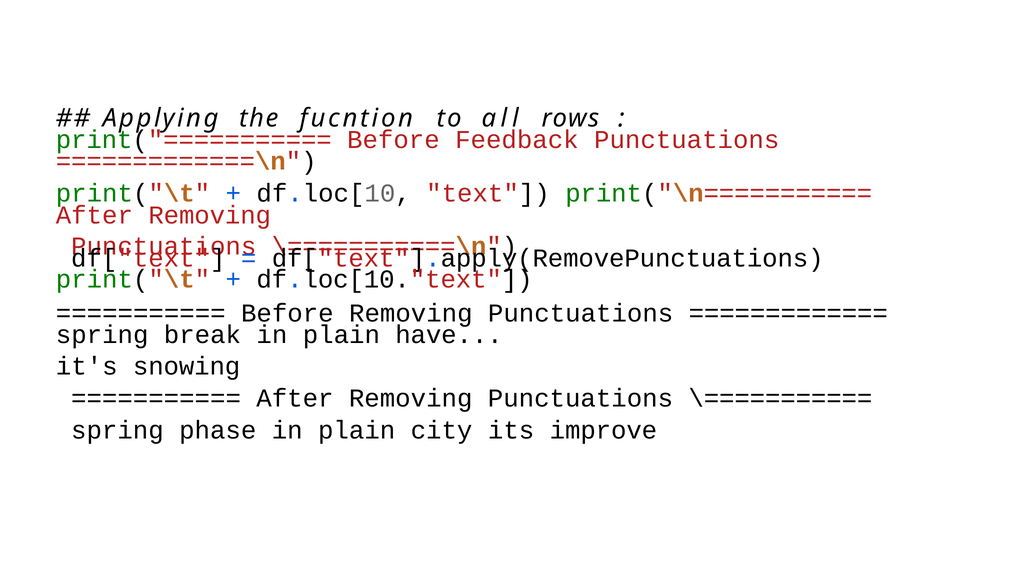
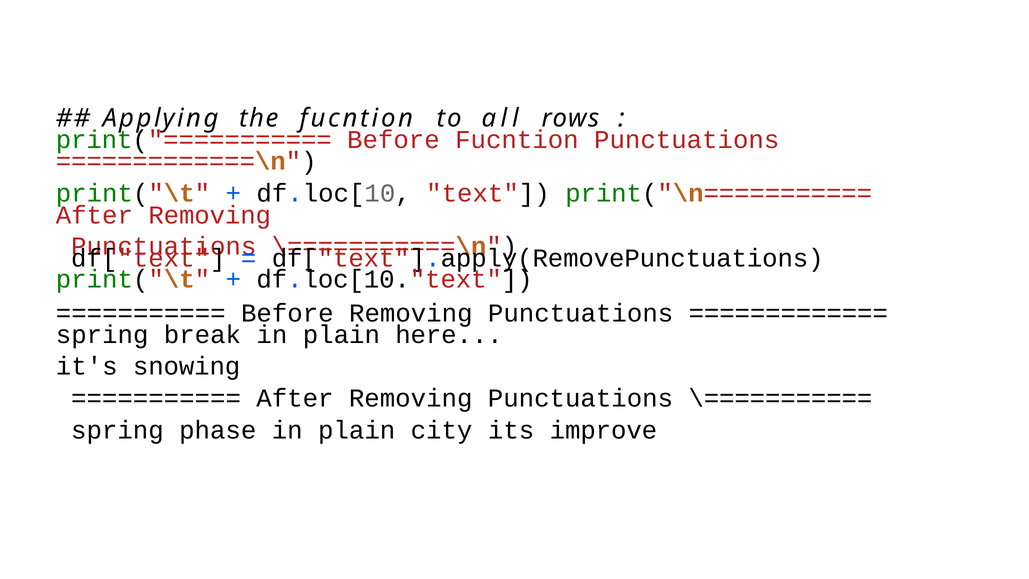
Before Feedback: Feedback -> Fucntion
have: have -> here
